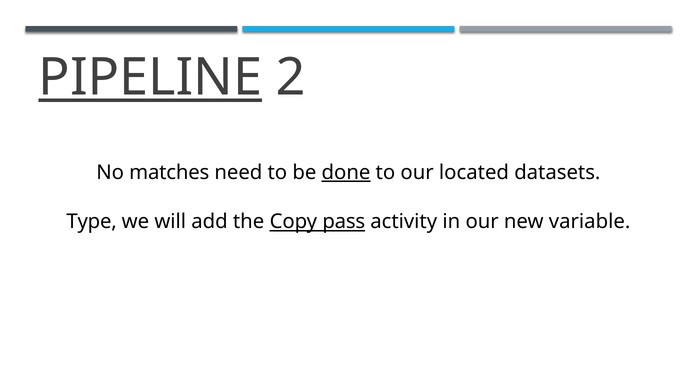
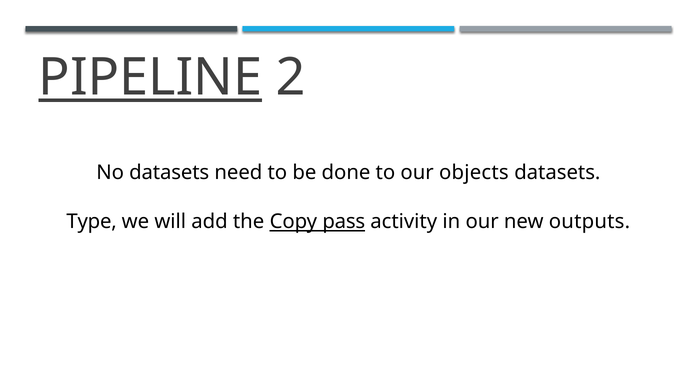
No matches: matches -> datasets
done underline: present -> none
located: located -> objects
variable: variable -> outputs
